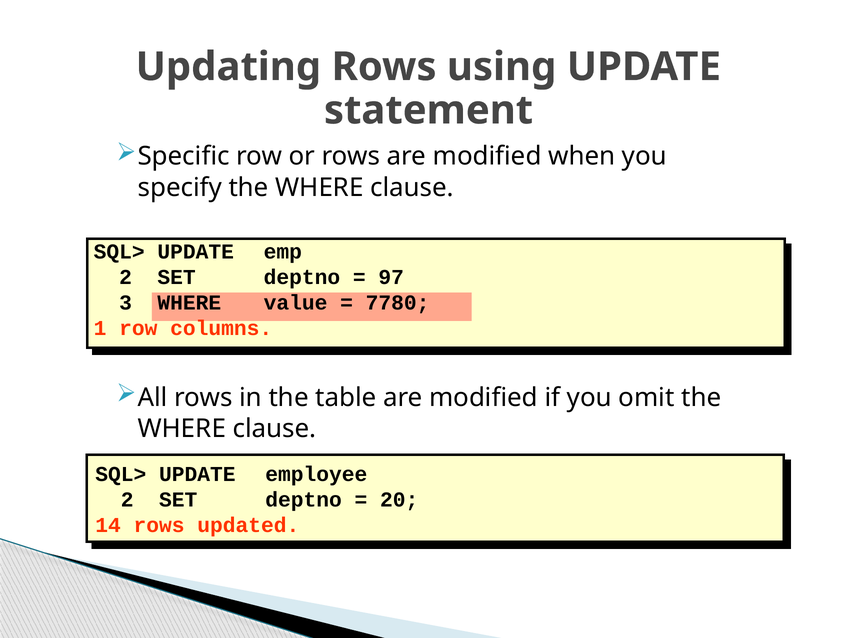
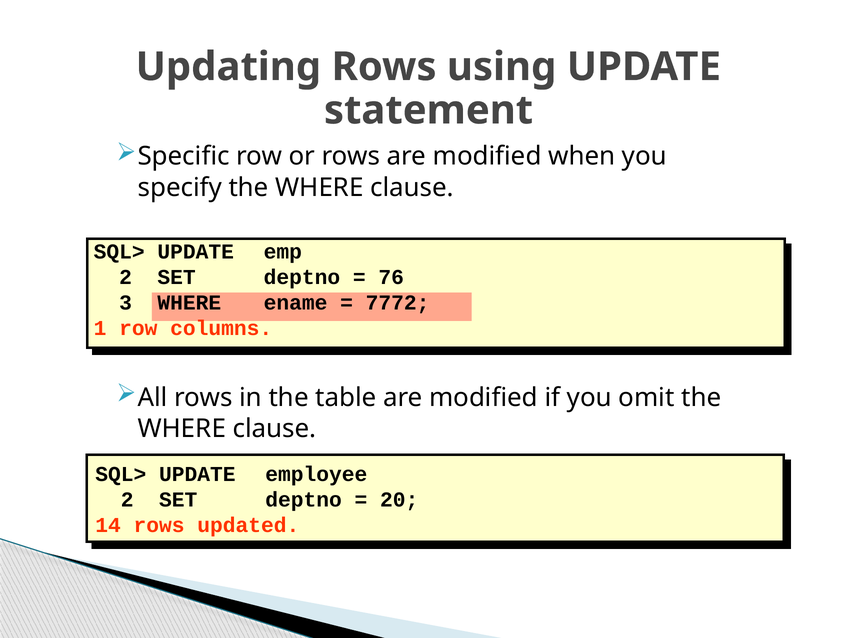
97: 97 -> 76
value: value -> ename
7780: 7780 -> 7772
